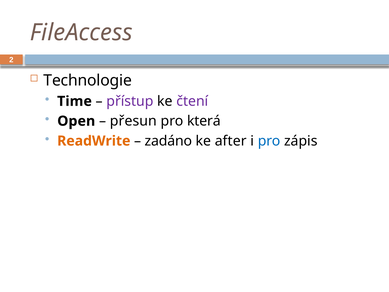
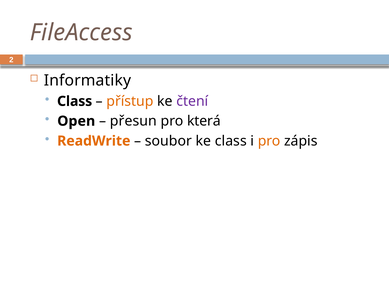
Technologie: Technologie -> Informatiky
Time at (74, 101): Time -> Class
přístup colour: purple -> orange
zadáno: zadáno -> soubor
ke after: after -> class
pro at (269, 141) colour: blue -> orange
